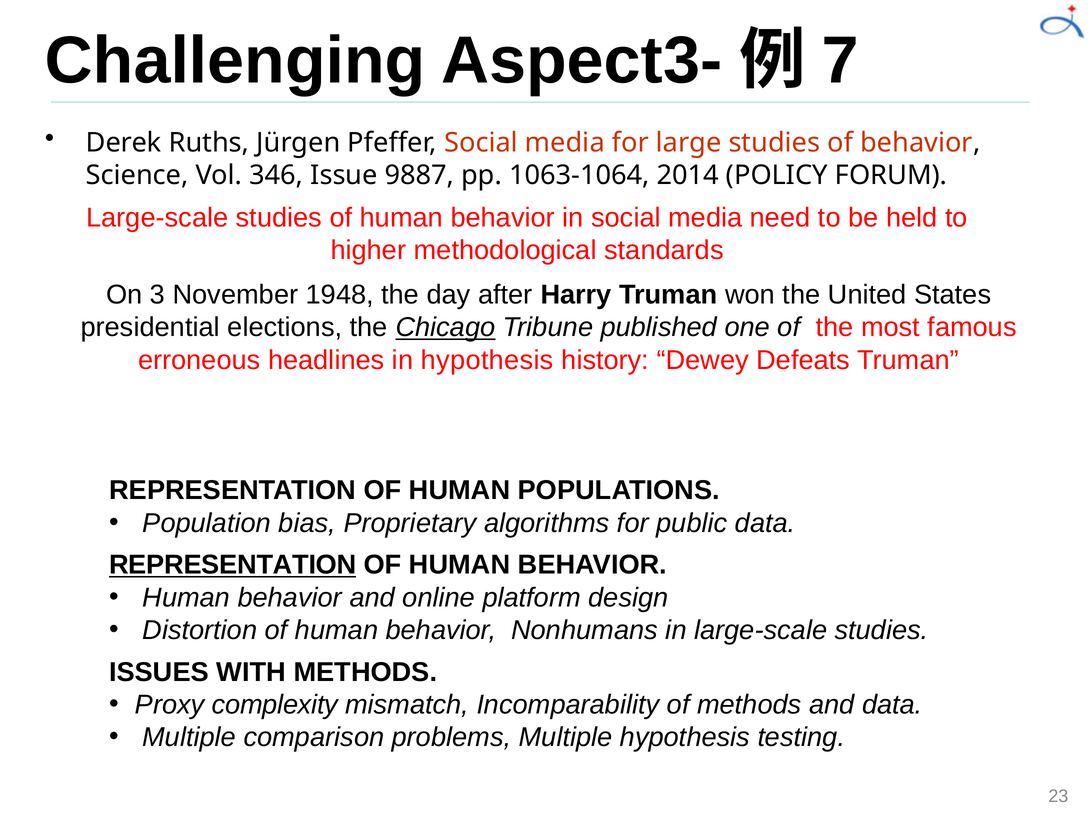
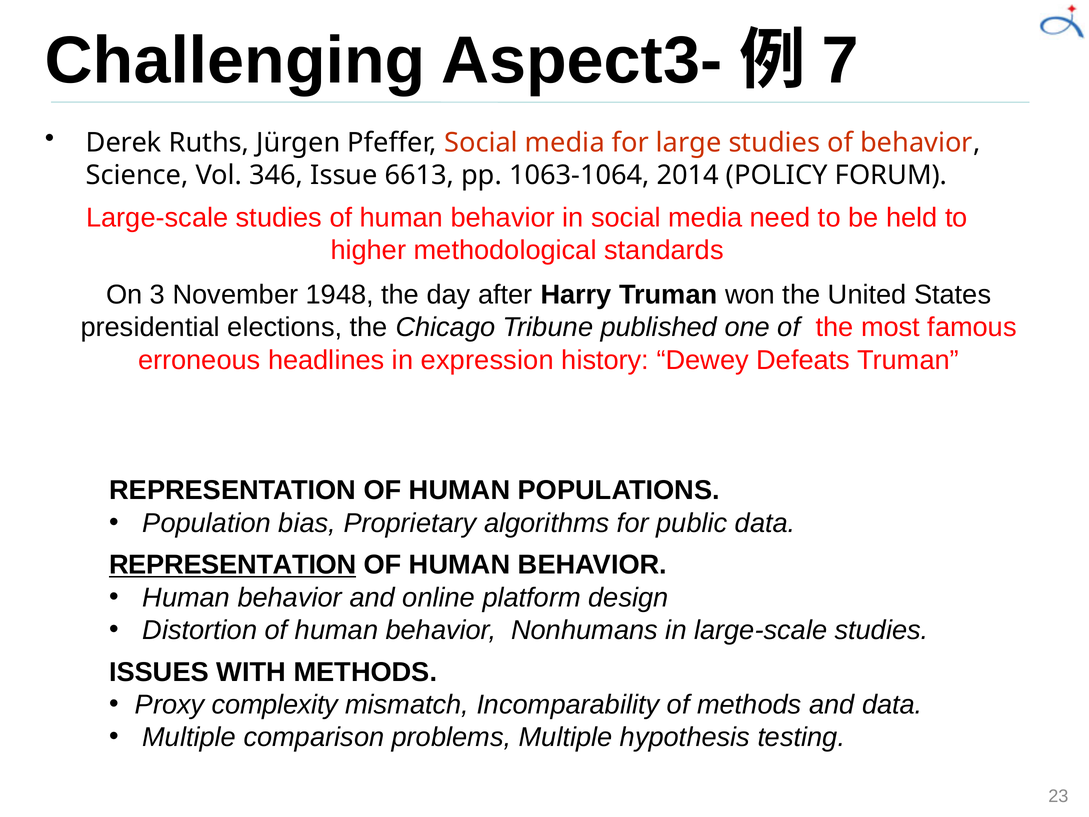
9887: 9887 -> 6613
Chicago underline: present -> none
in hypothesis: hypothesis -> expression
